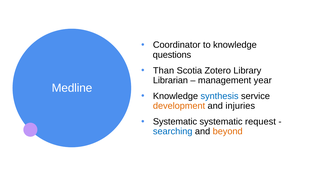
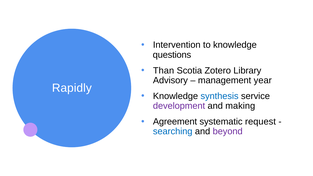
Coordinator: Coordinator -> Intervention
Librarian: Librarian -> Advisory
Medline: Medline -> Rapidly
development colour: orange -> purple
injuries: injuries -> making
Systematic at (175, 122): Systematic -> Agreement
beyond colour: orange -> purple
